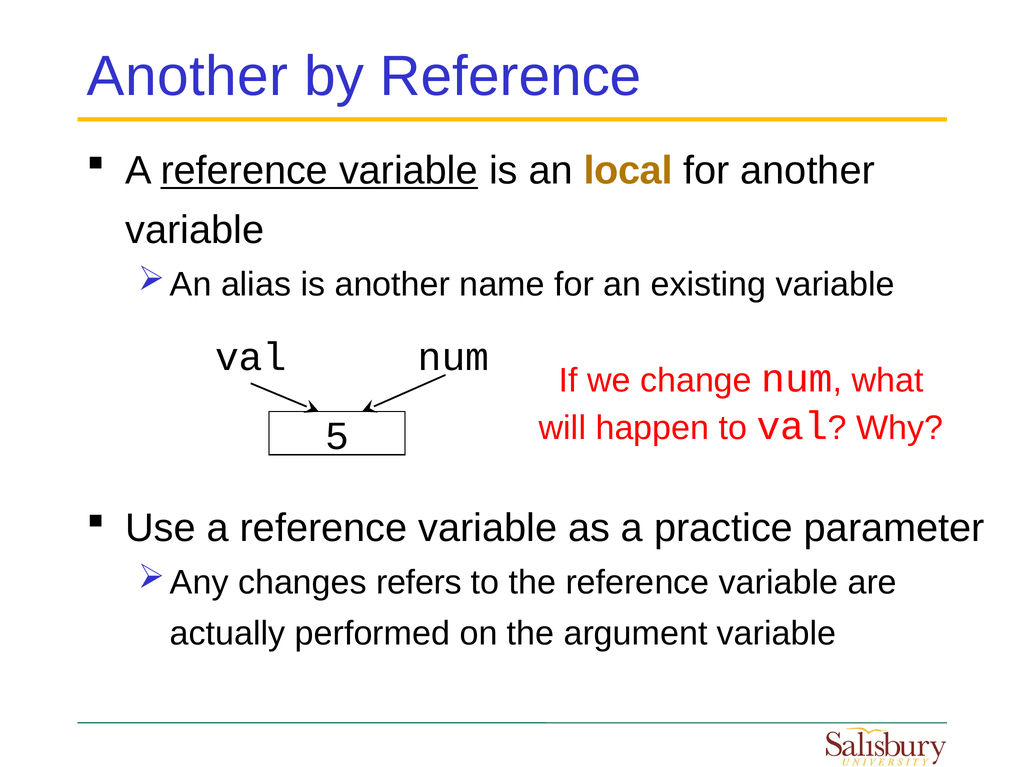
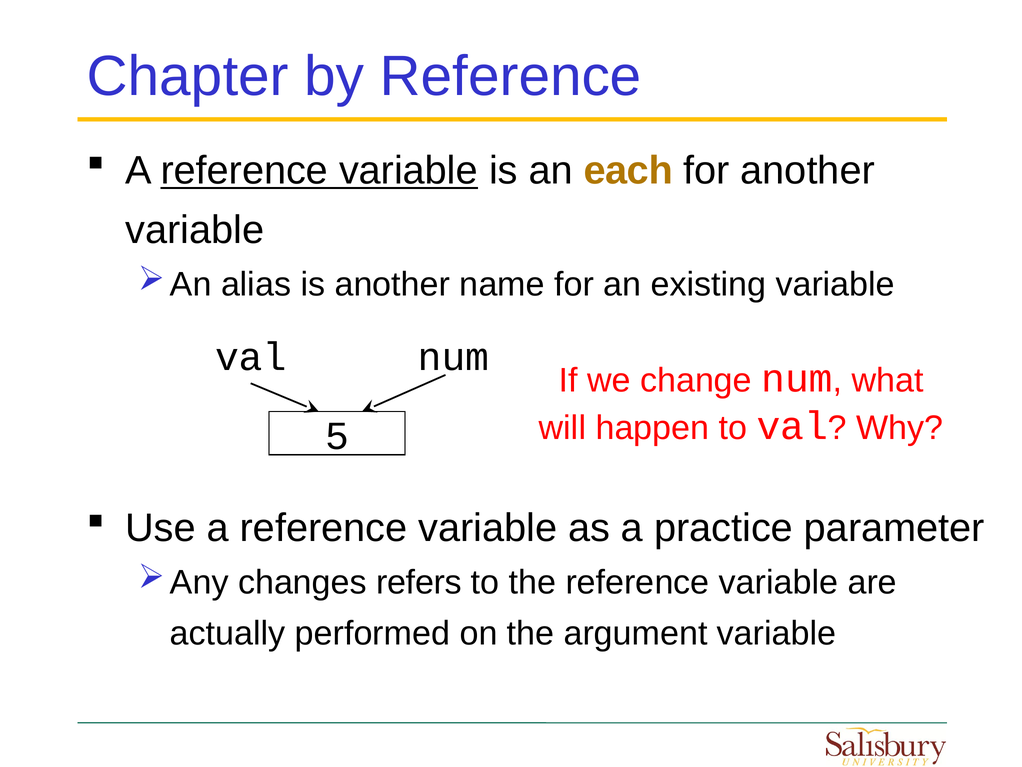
Another at (188, 76): Another -> Chapter
local: local -> each
